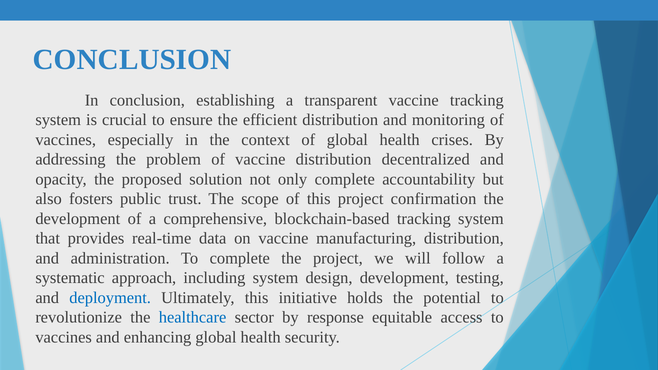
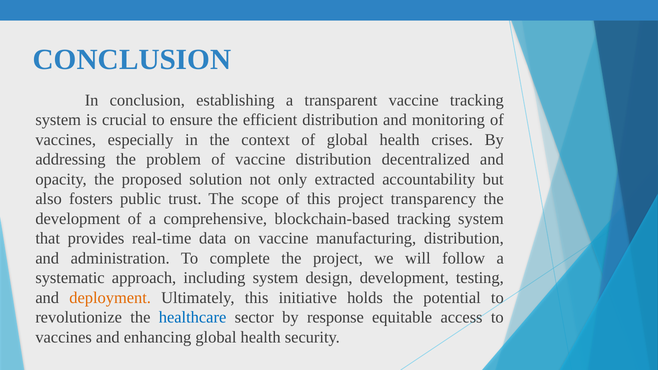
only complete: complete -> extracted
confirmation: confirmation -> transparency
deployment colour: blue -> orange
